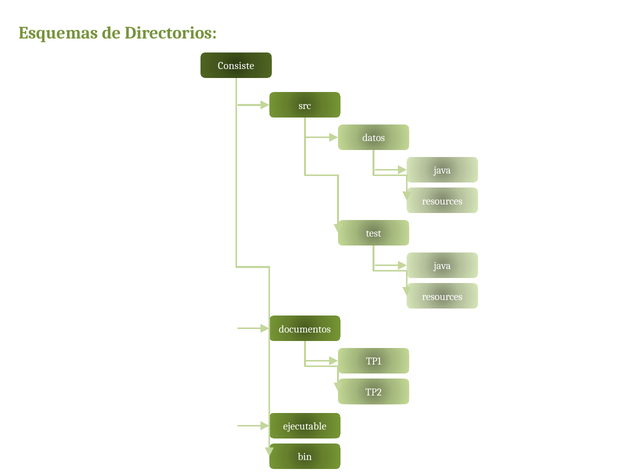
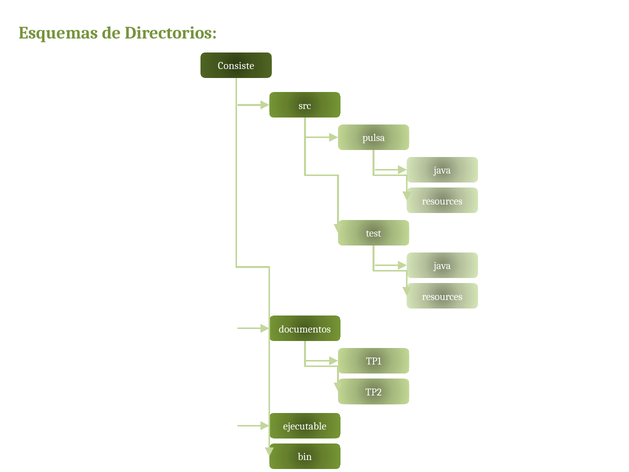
datos: datos -> pulsa
